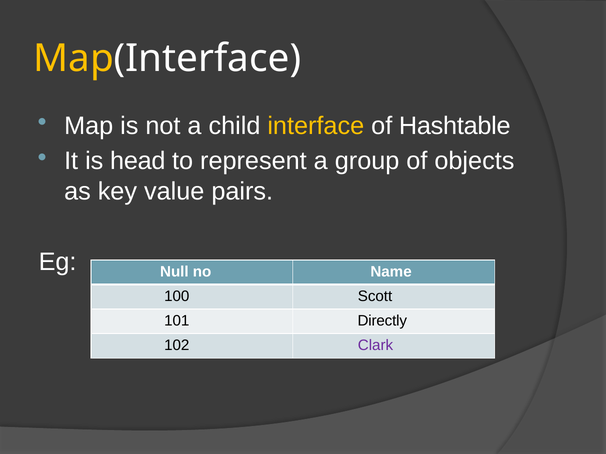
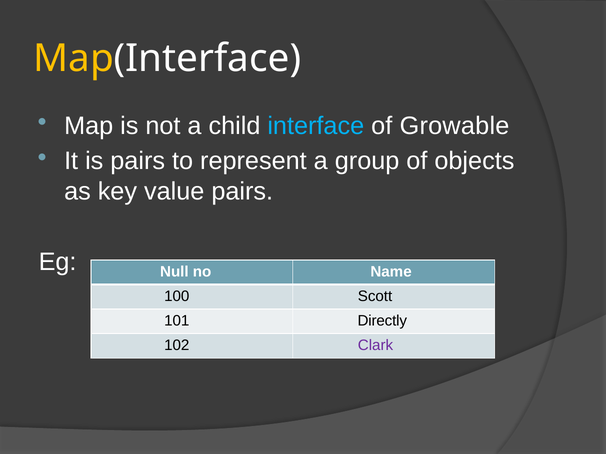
interface colour: yellow -> light blue
Hashtable: Hashtable -> Growable
is head: head -> pairs
